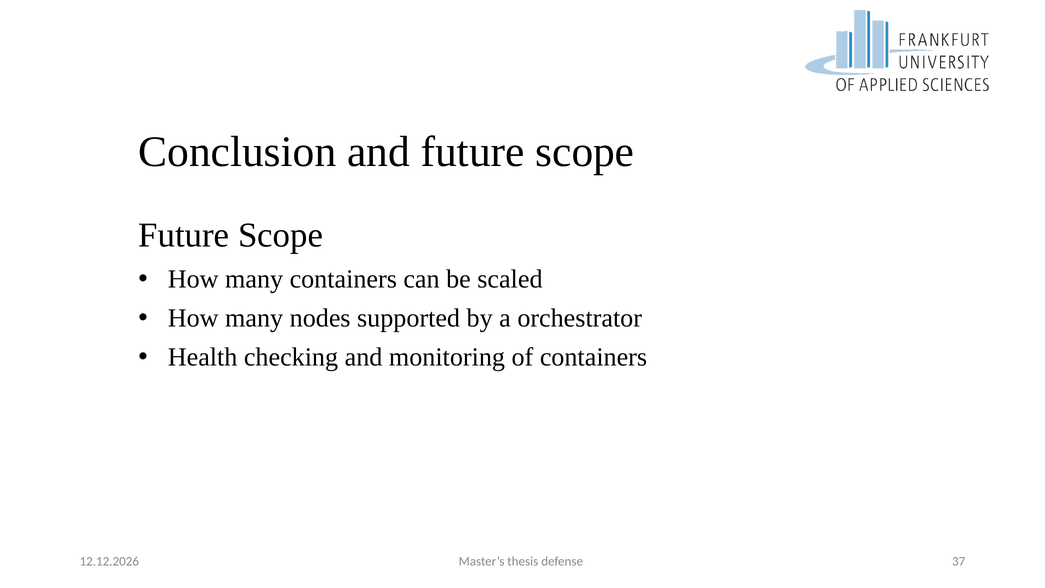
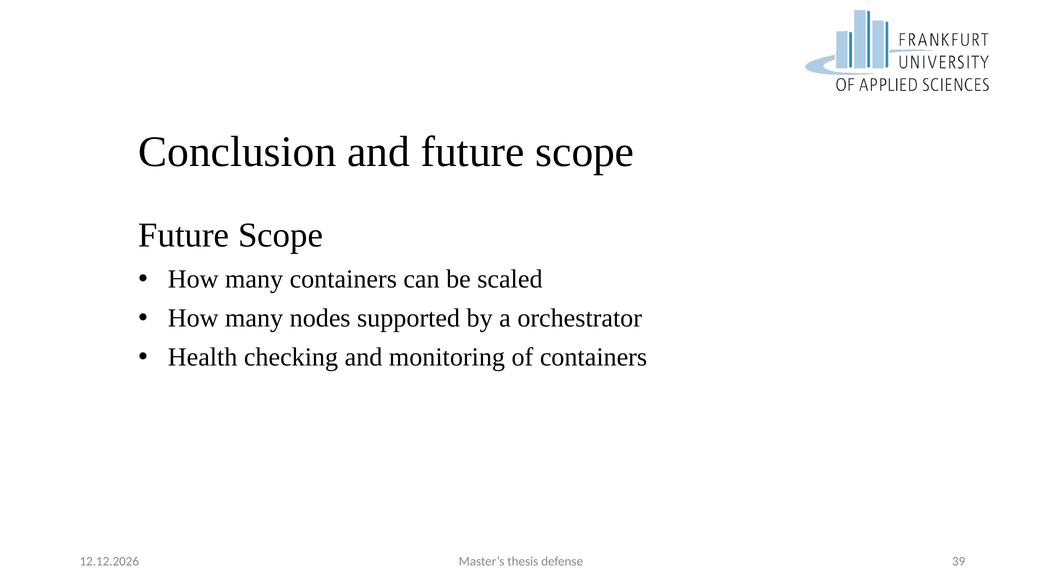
37: 37 -> 39
